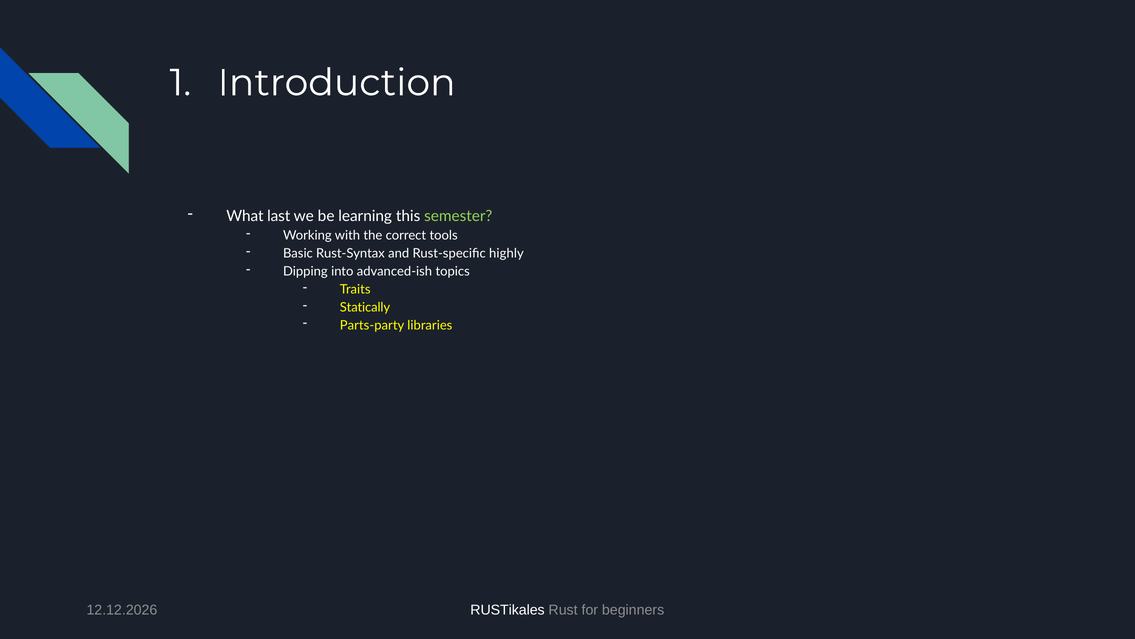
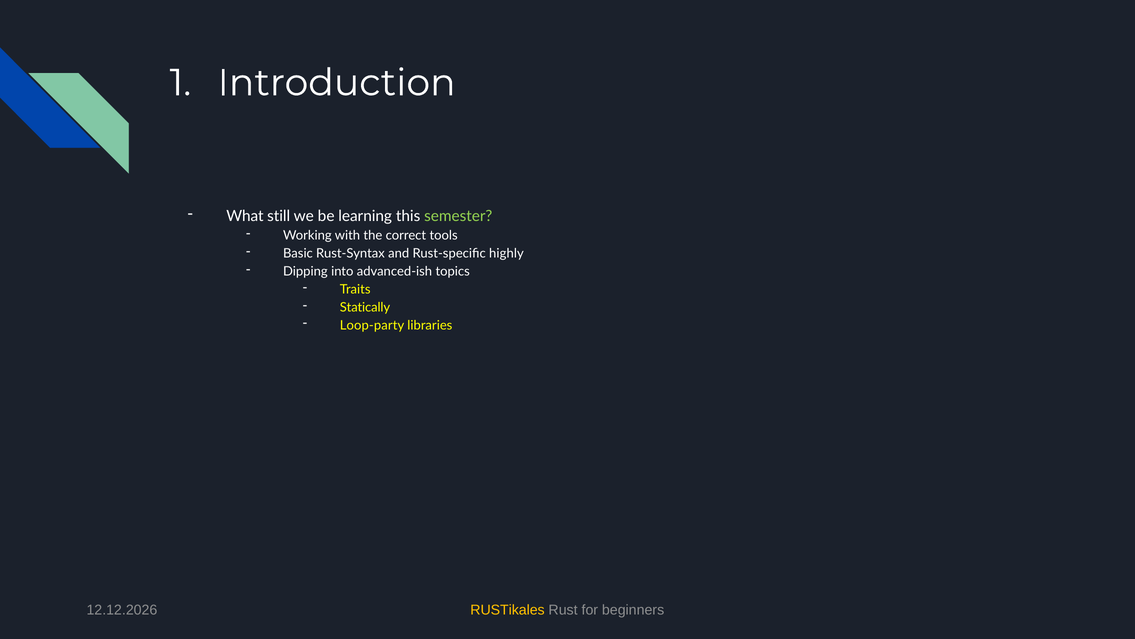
last: last -> still
Parts-party: Parts-party -> Loop-party
RUSTikales colour: white -> yellow
